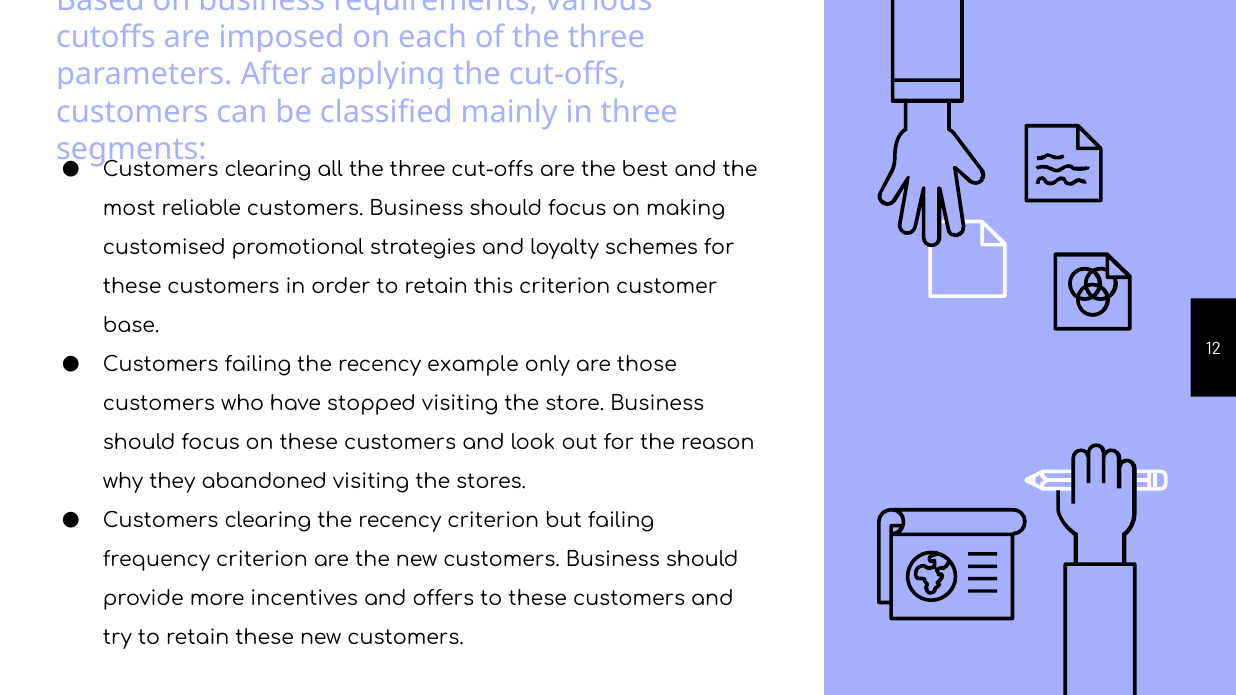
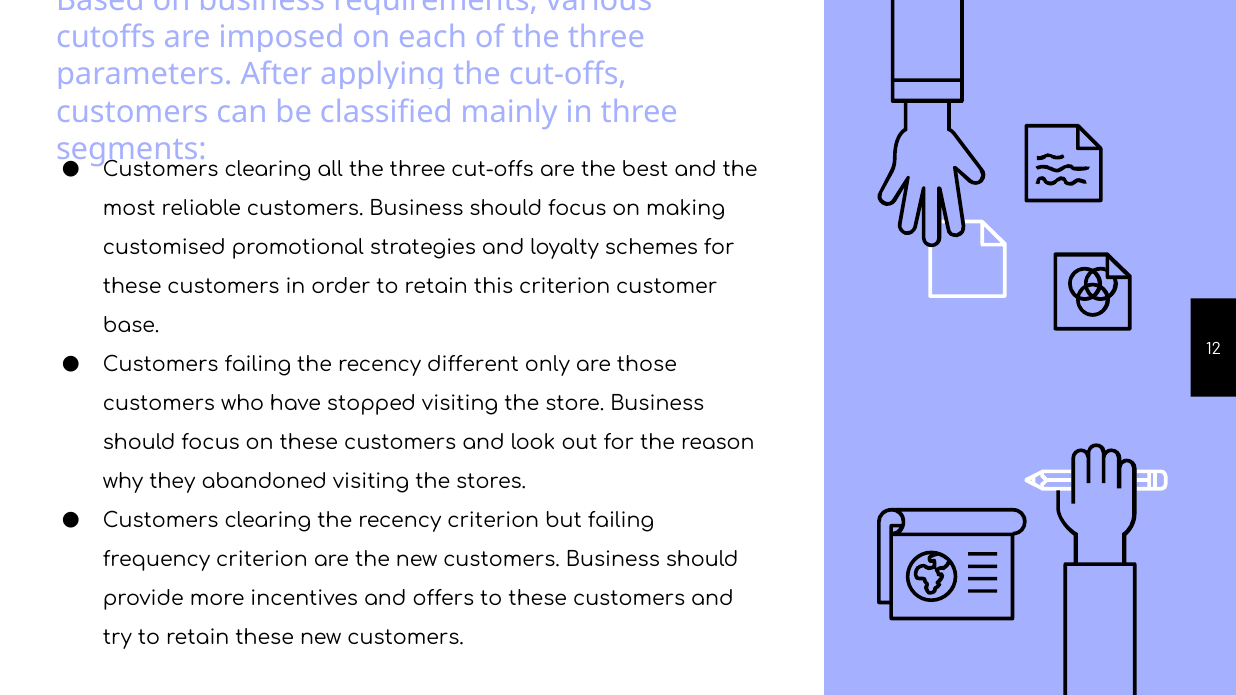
example: example -> different
